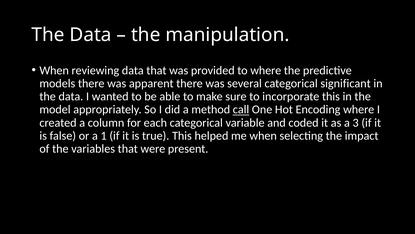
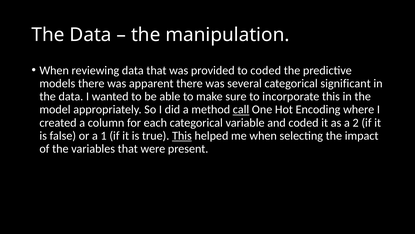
to where: where -> coded
3: 3 -> 2
This at (182, 136) underline: none -> present
